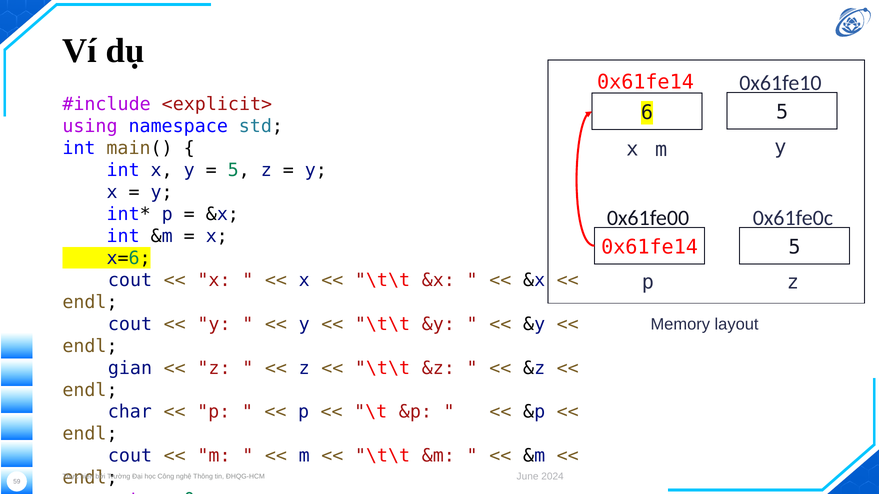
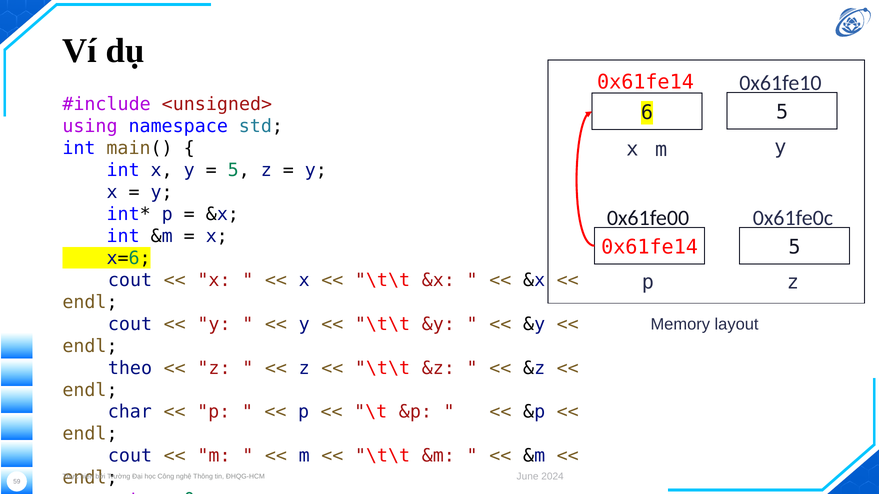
<explicit>: <explicit> -> <unsigned>
gian: gian -> theo
